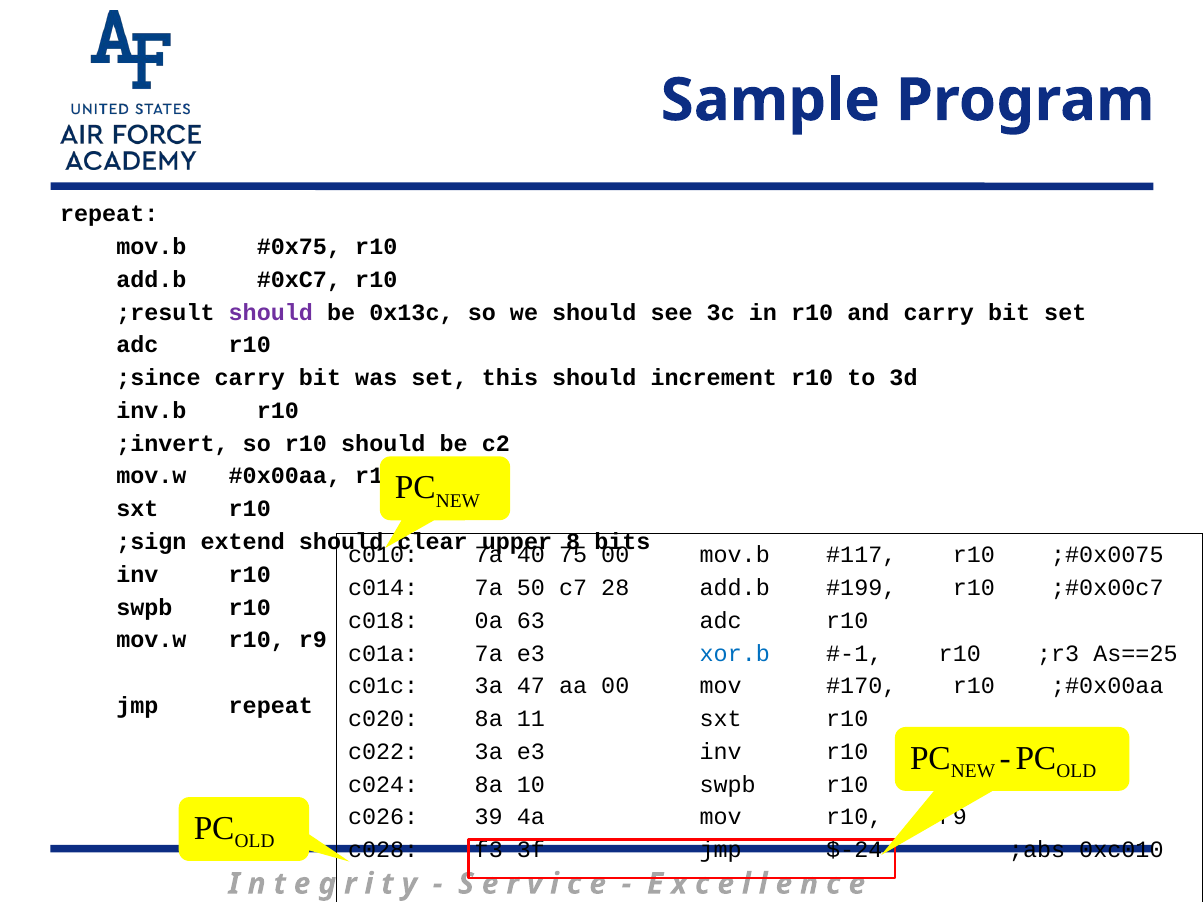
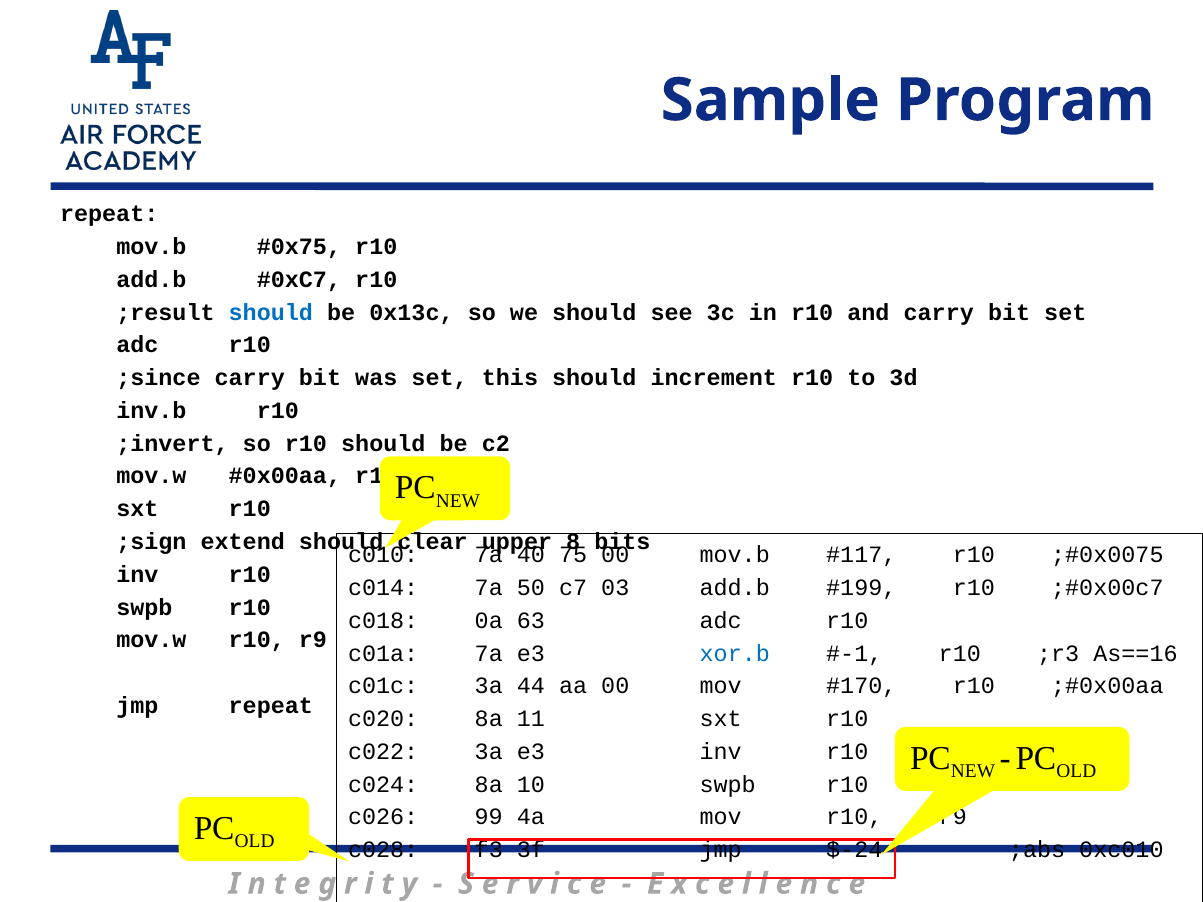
should at (271, 312) colour: purple -> blue
28: 28 -> 03
As==25: As==25 -> As==16
47: 47 -> 44
39: 39 -> 99
